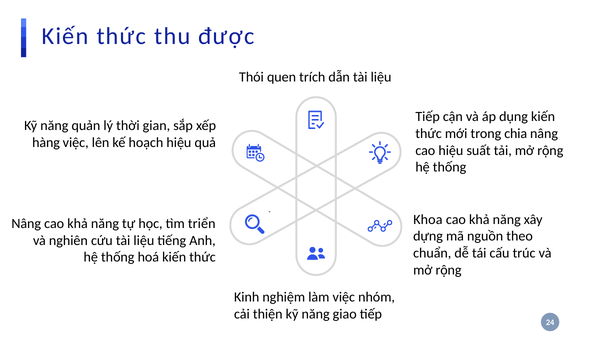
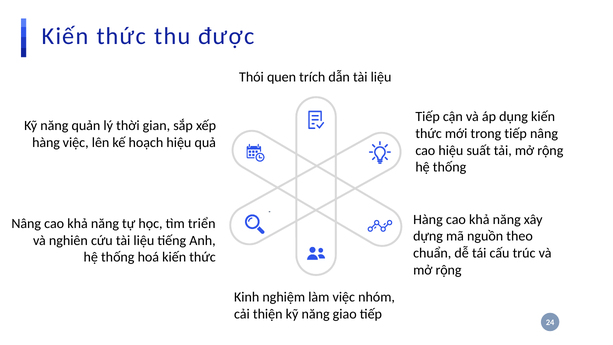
trong chia: chia -> tiếp
Khoa at (428, 219): Khoa -> Hàng
